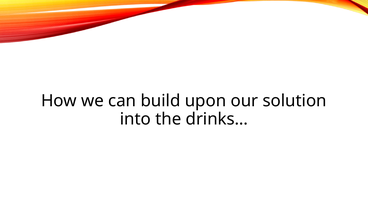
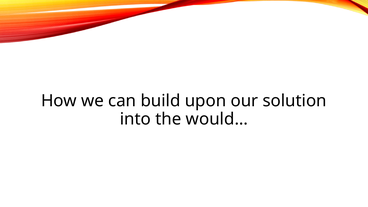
drinks…: drinks… -> would…
